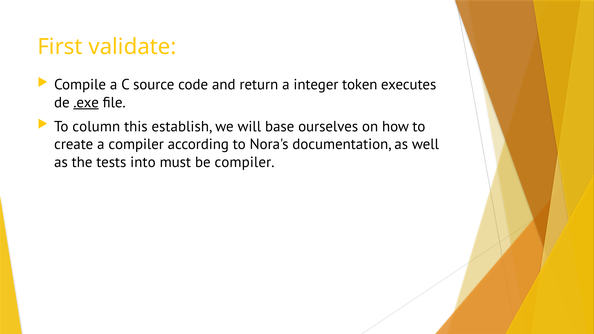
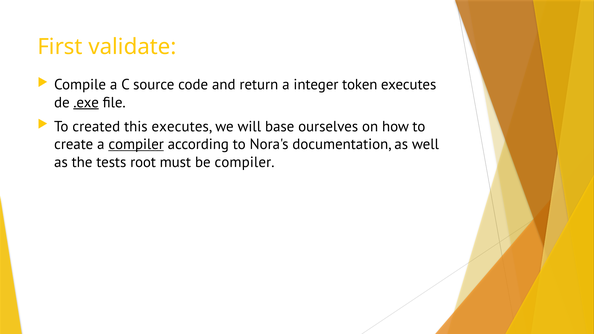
column: column -> created
this establish: establish -> executes
compiler at (136, 144) underline: none -> present
into: into -> root
